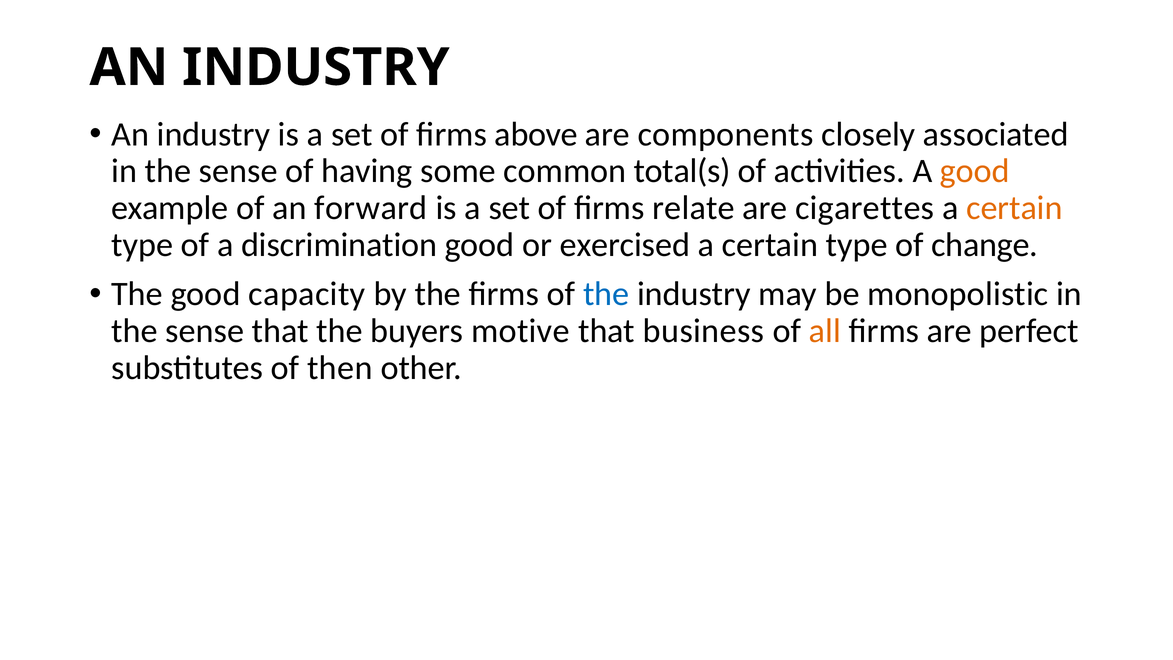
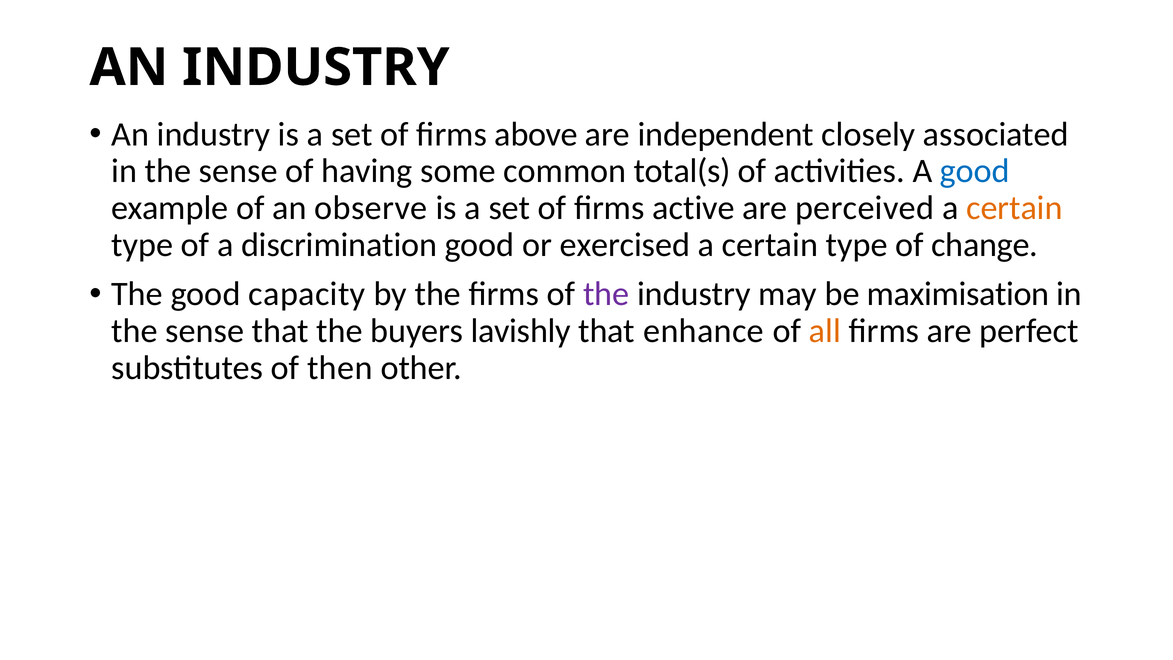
components: components -> independent
good at (975, 171) colour: orange -> blue
forward: forward -> observe
relate: relate -> active
cigarettes: cigarettes -> perceived
the at (606, 294) colour: blue -> purple
monopolistic: monopolistic -> maximisation
motive: motive -> lavishly
business: business -> enhance
